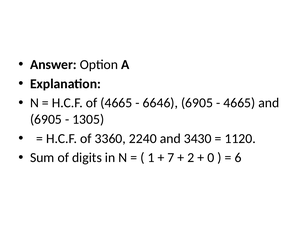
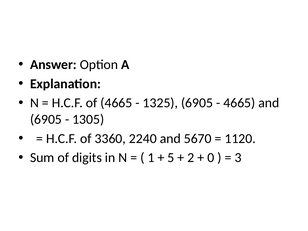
6646: 6646 -> 1325
3430: 3430 -> 5670
7: 7 -> 5
6: 6 -> 3
